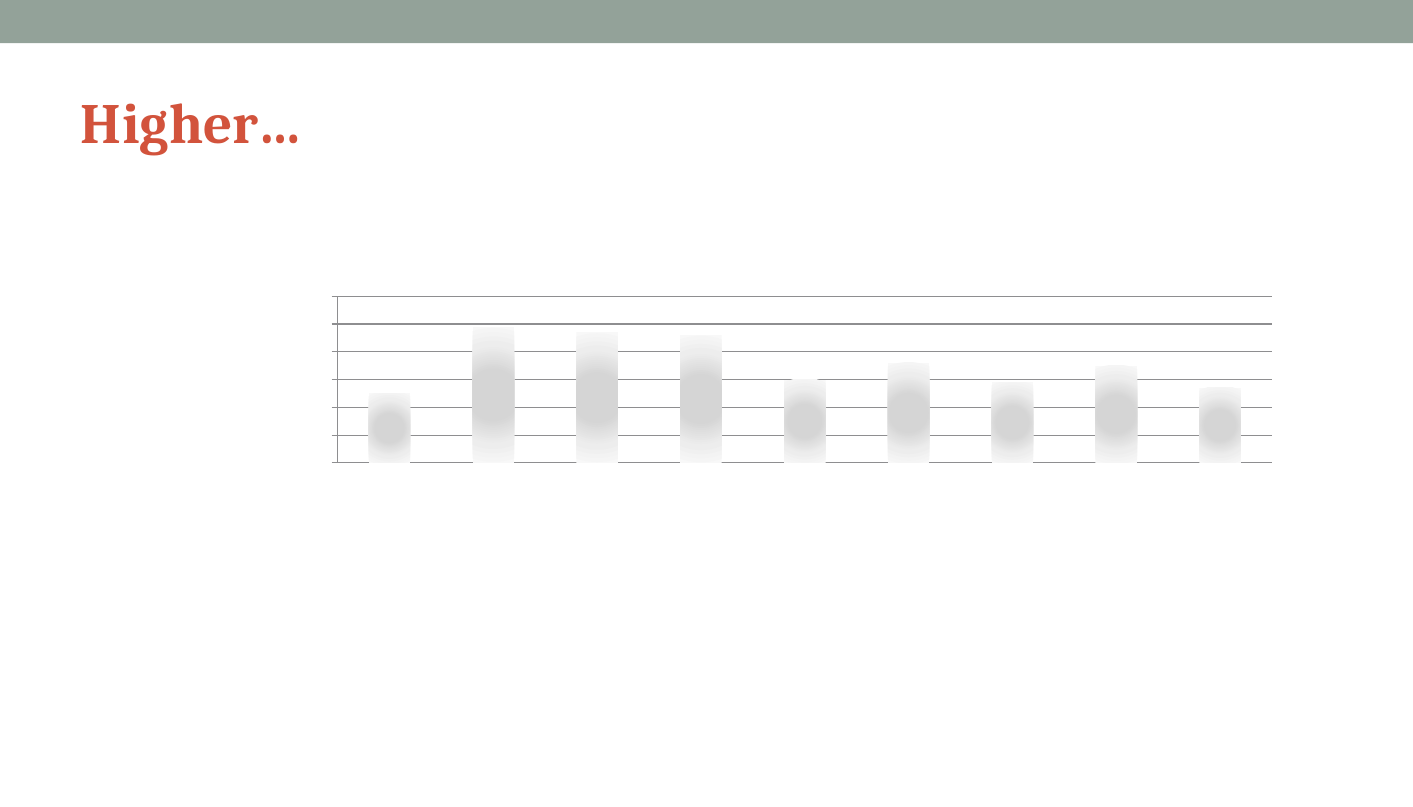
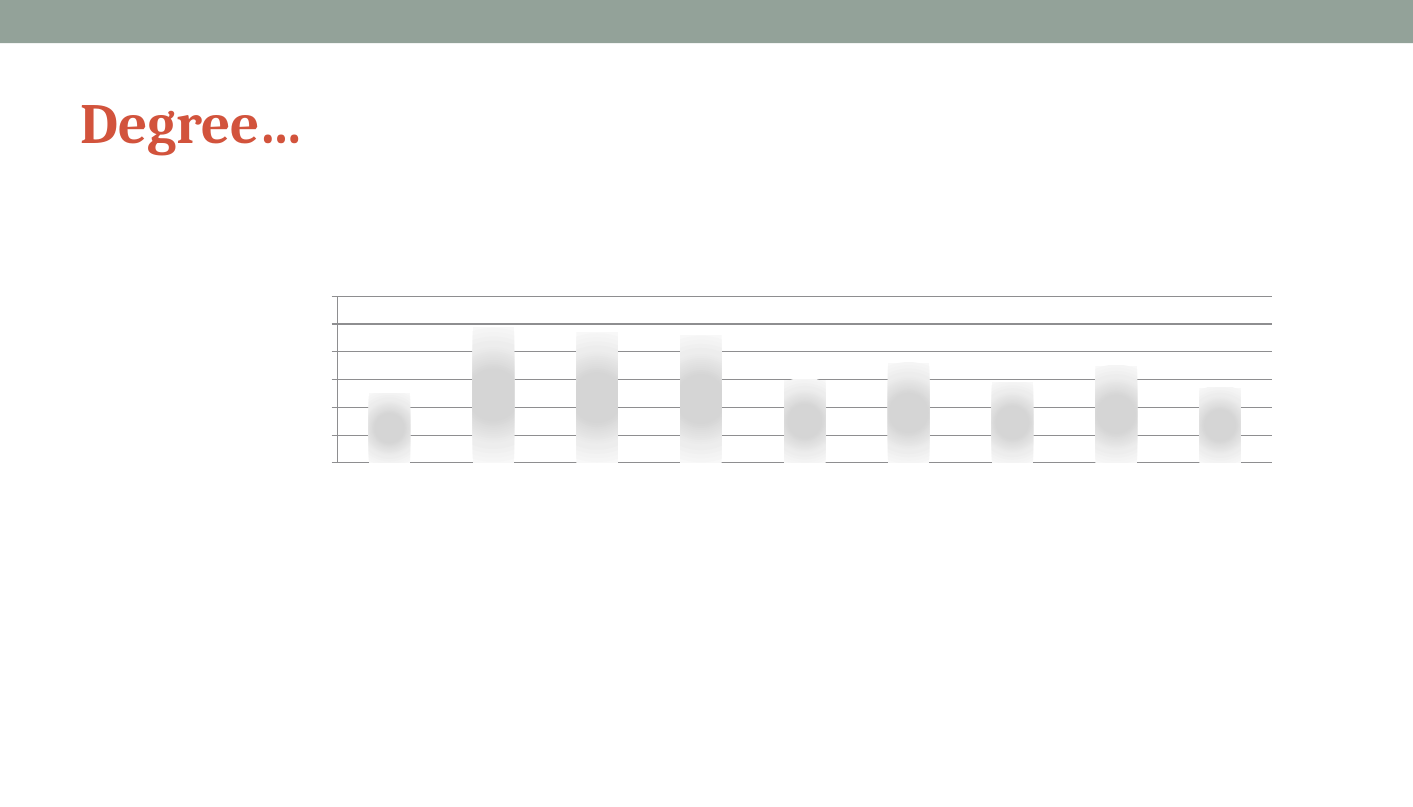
Higher…: Higher… -> Degree…
